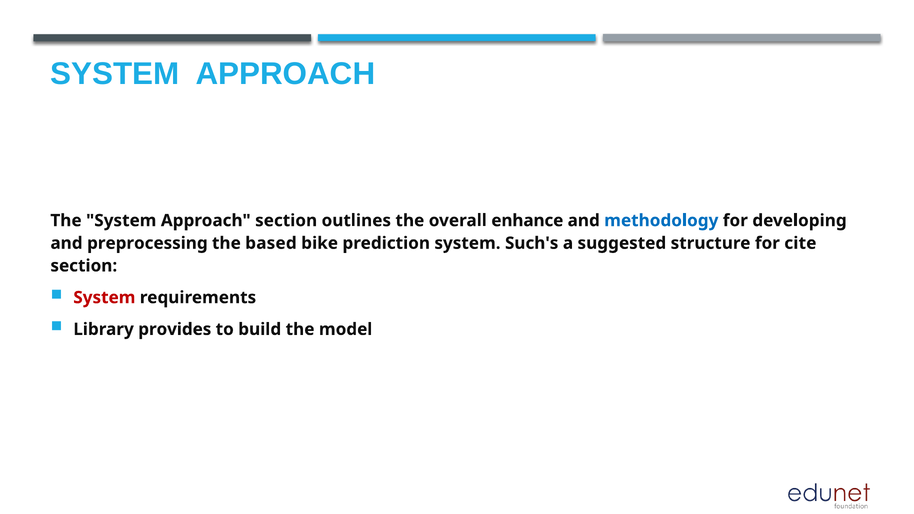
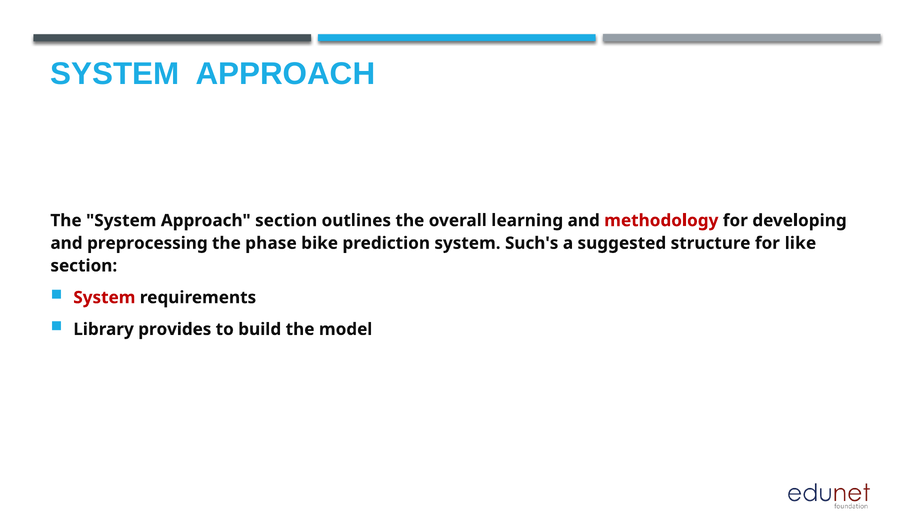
enhance: enhance -> learning
methodology colour: blue -> red
based: based -> phase
cite: cite -> like
